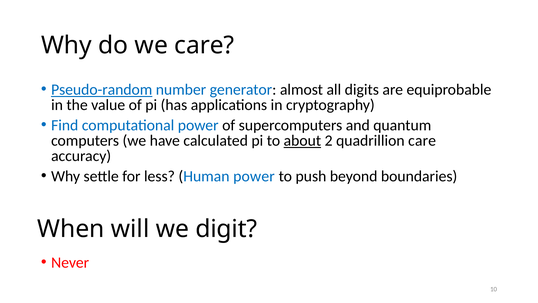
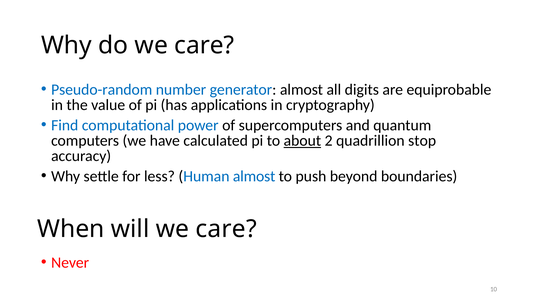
Pseudo-random underline: present -> none
quadrillion care: care -> stop
Human power: power -> almost
will we digit: digit -> care
